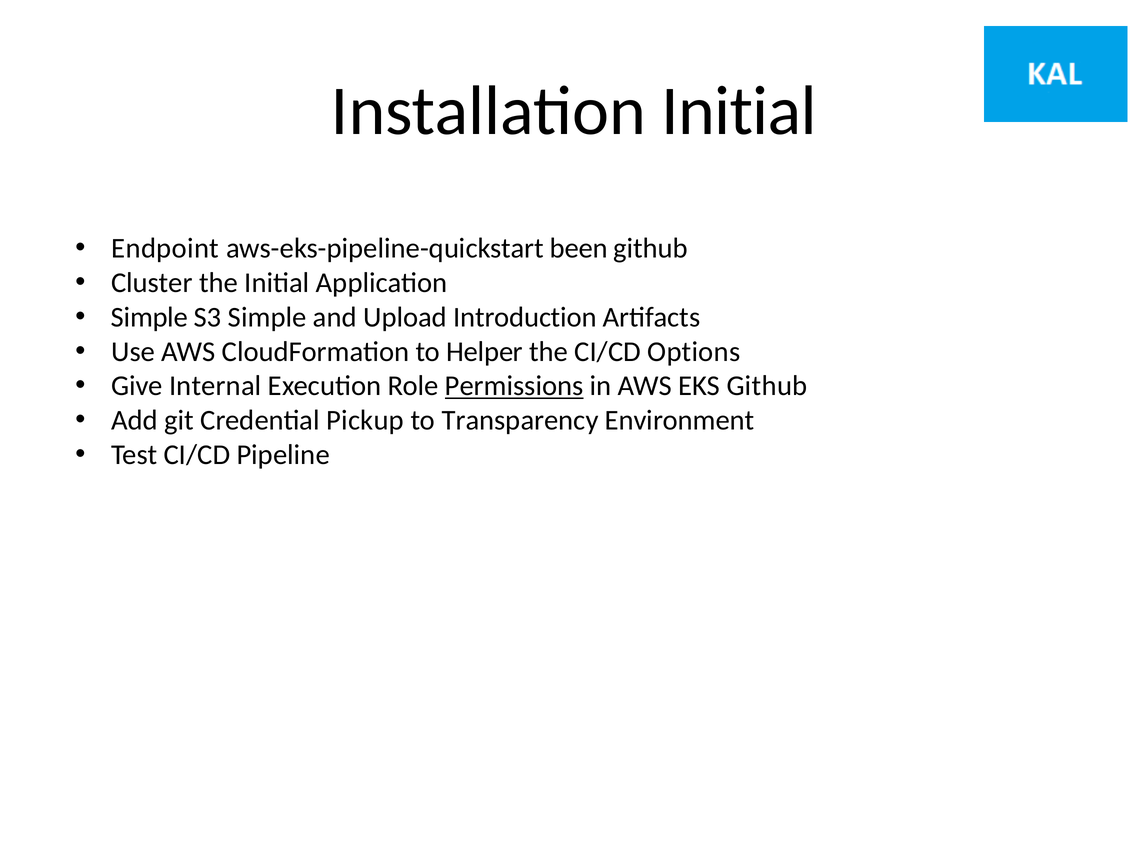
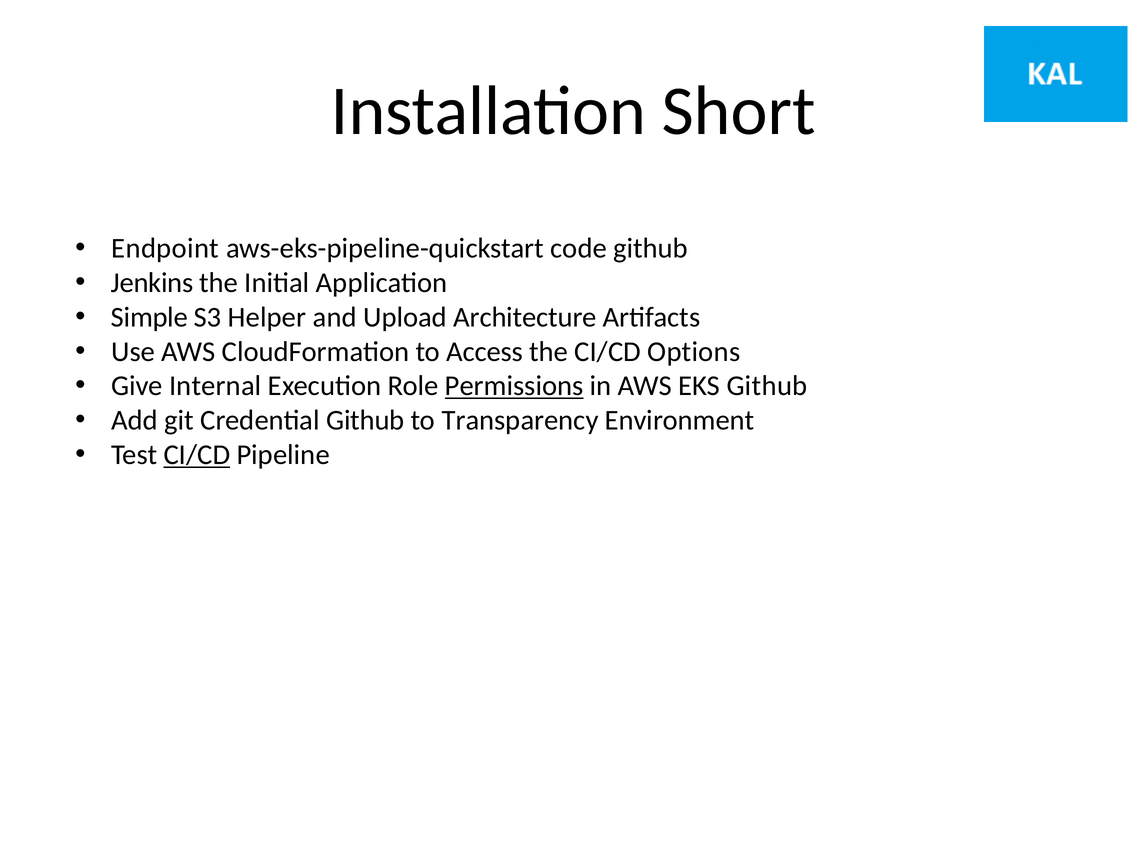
Installation Initial: Initial -> Short
been: been -> code
Cluster: Cluster -> Jenkins
S3 Simple: Simple -> Helper
Introduction: Introduction -> Architecture
Helper: Helper -> Access
Credential Pickup: Pickup -> Github
CI/CD at (197, 455) underline: none -> present
